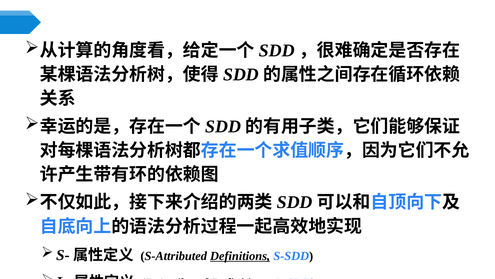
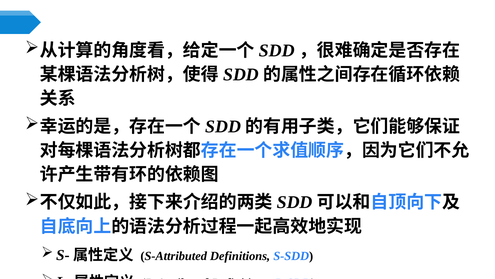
Definitions at (240, 255) underline: present -> none
